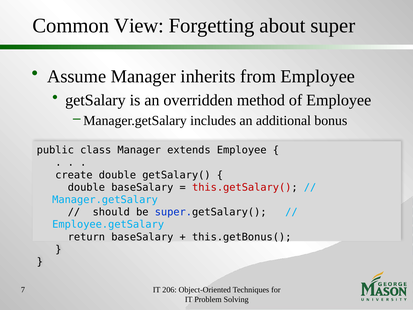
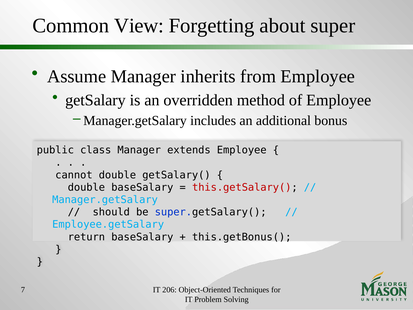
create: create -> cannot
